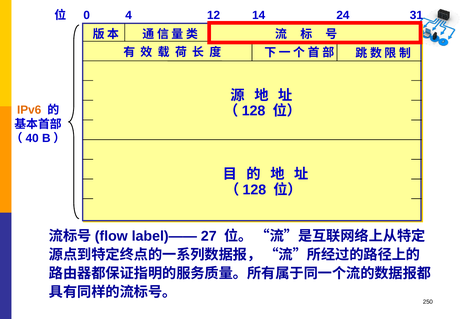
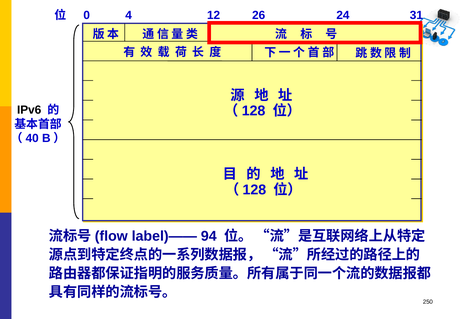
14: 14 -> 26
IPv6 colour: orange -> black
27: 27 -> 94
